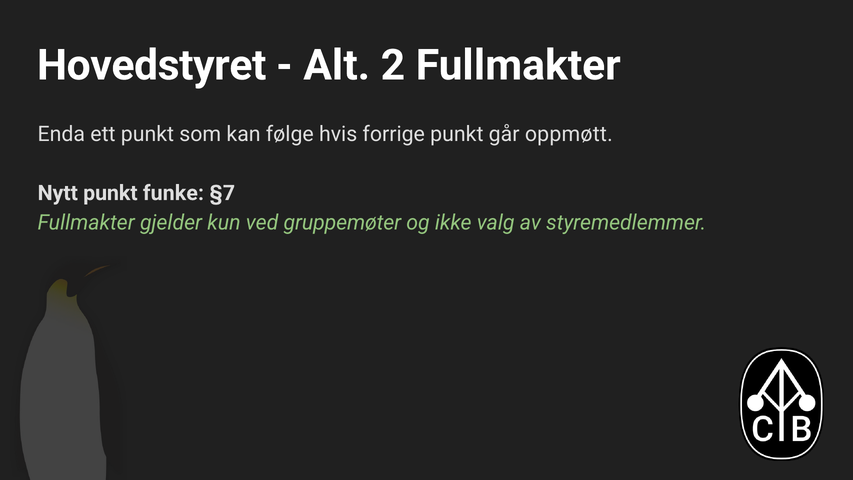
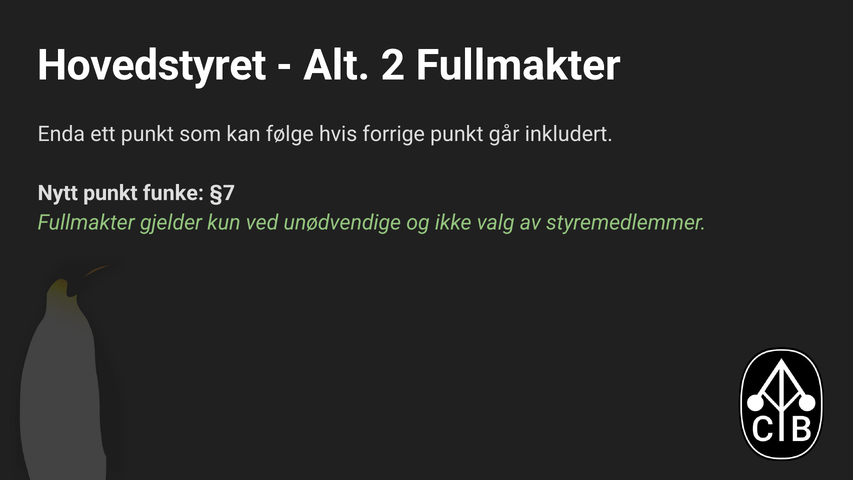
oppmøtt: oppmøtt -> inkludert
gruppemøter: gruppemøter -> unødvendige
